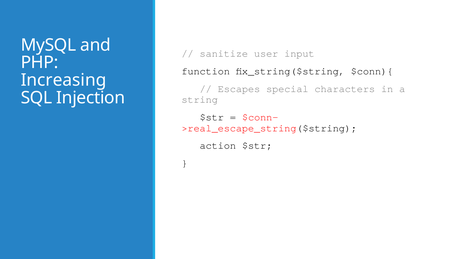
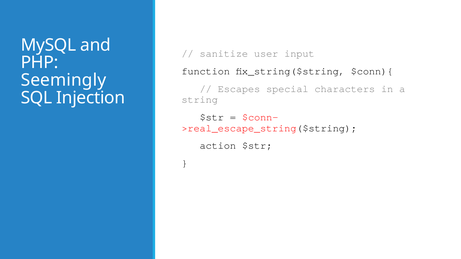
Increasing: Increasing -> Seemingly
